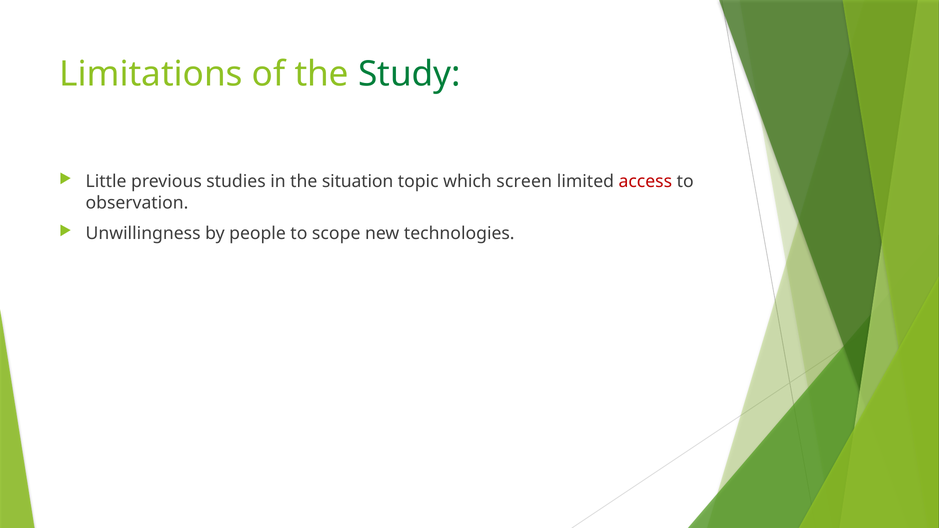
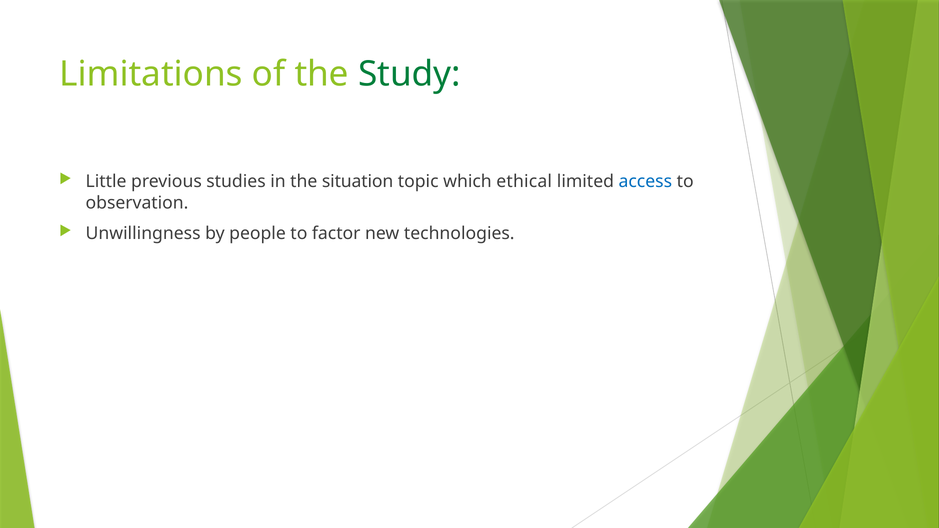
screen: screen -> ethical
access colour: red -> blue
scope: scope -> factor
